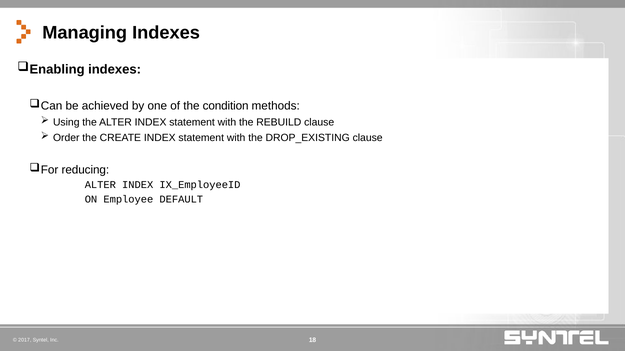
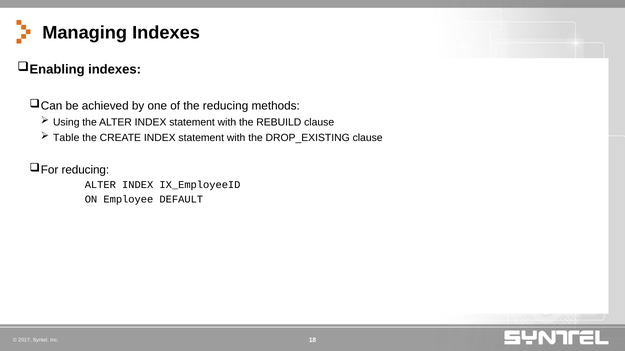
the condition: condition -> reducing
Order: Order -> Table
